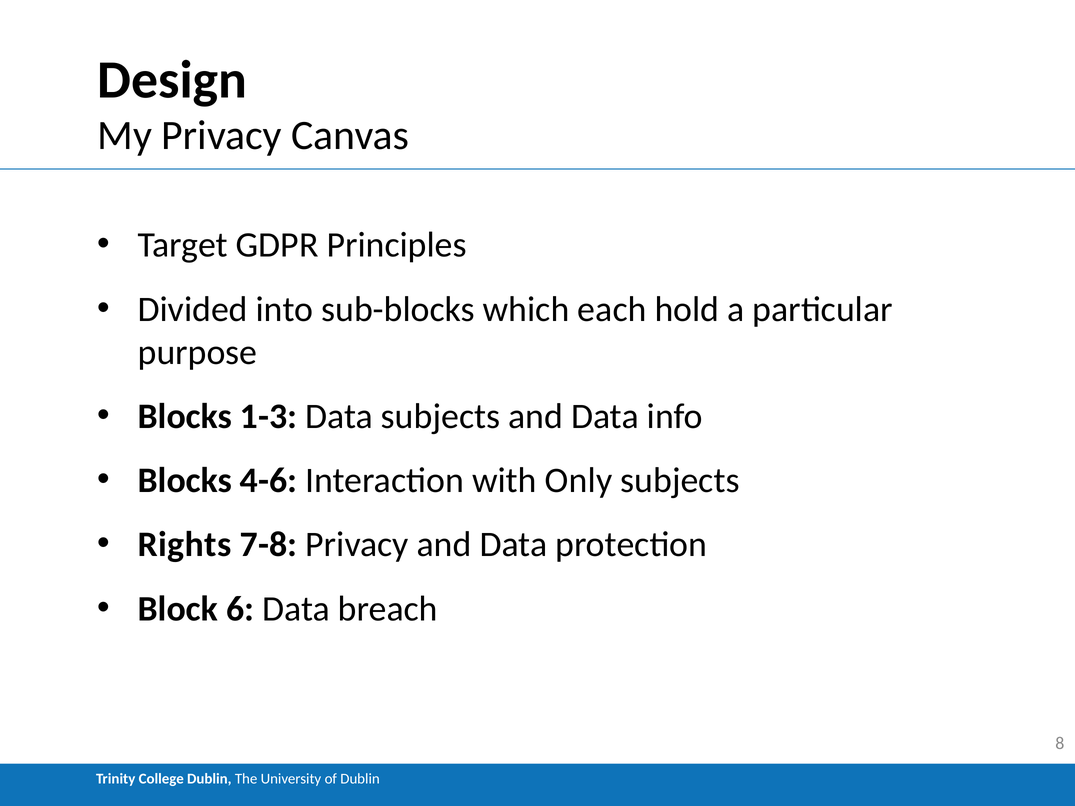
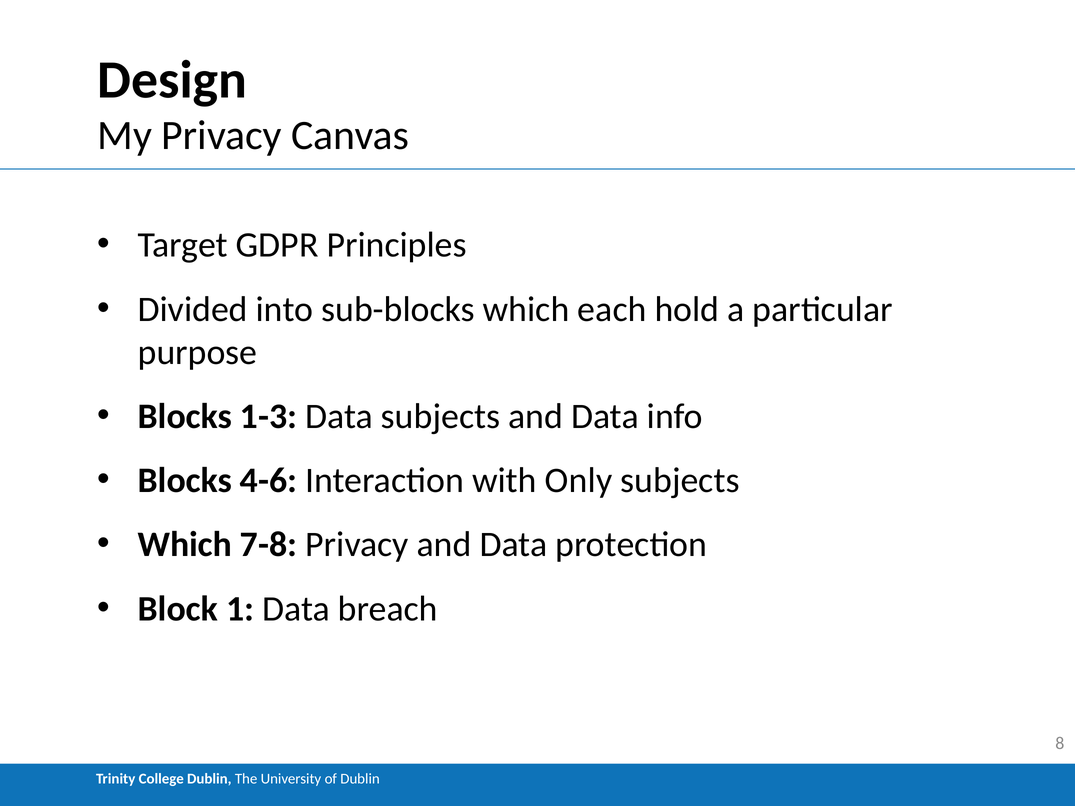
Rights at (185, 545): Rights -> Which
6: 6 -> 1
